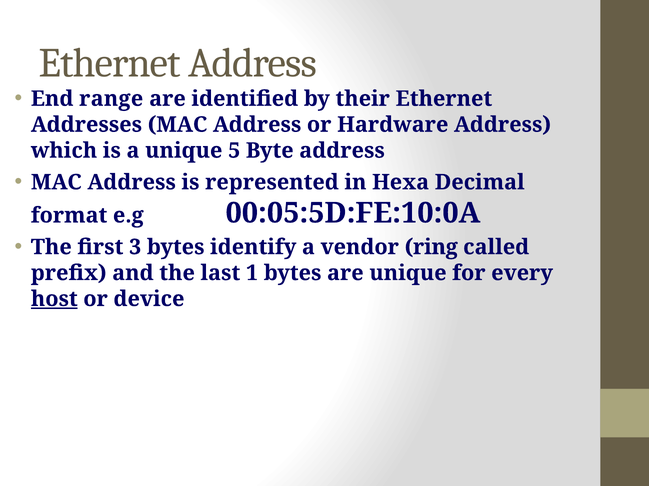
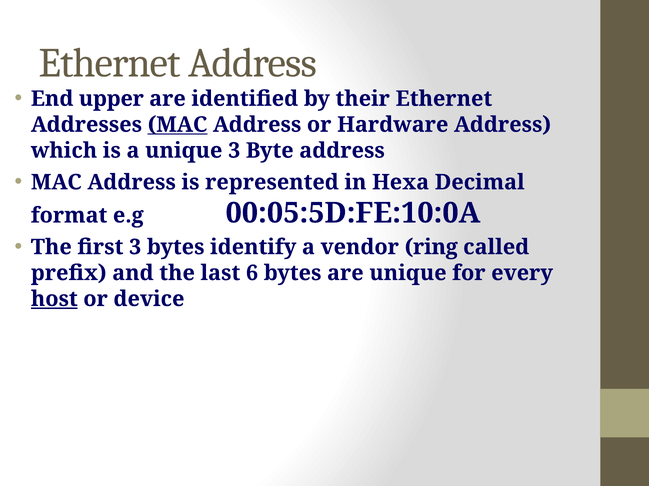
range: range -> upper
MAC at (178, 125) underline: none -> present
unique 5: 5 -> 3
1: 1 -> 6
